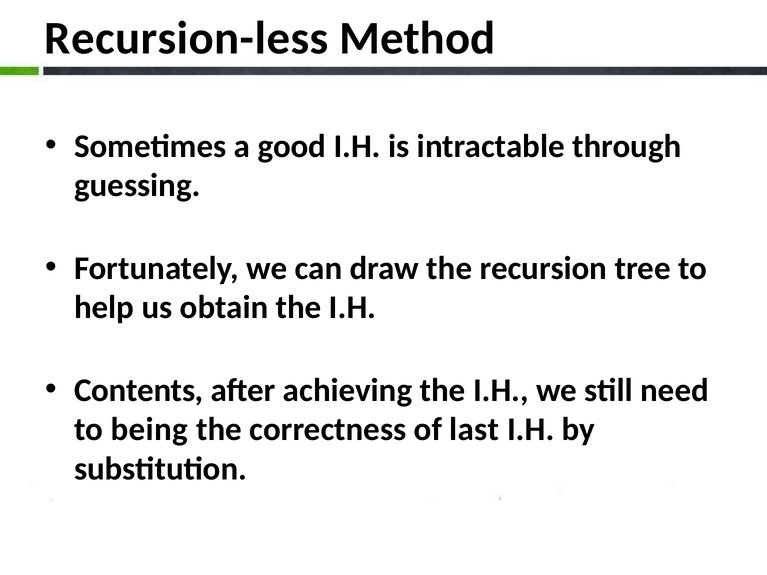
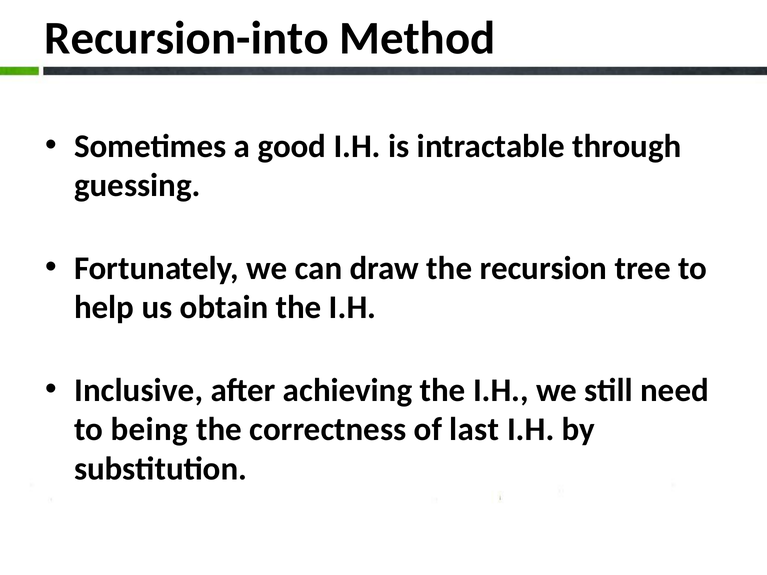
Recursion-less: Recursion-less -> Recursion-into
Contents: Contents -> Inclusive
